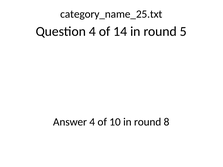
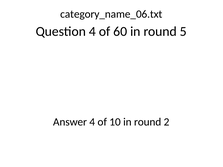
category_name_25.txt: category_name_25.txt -> category_name_06.txt
14: 14 -> 60
8: 8 -> 2
